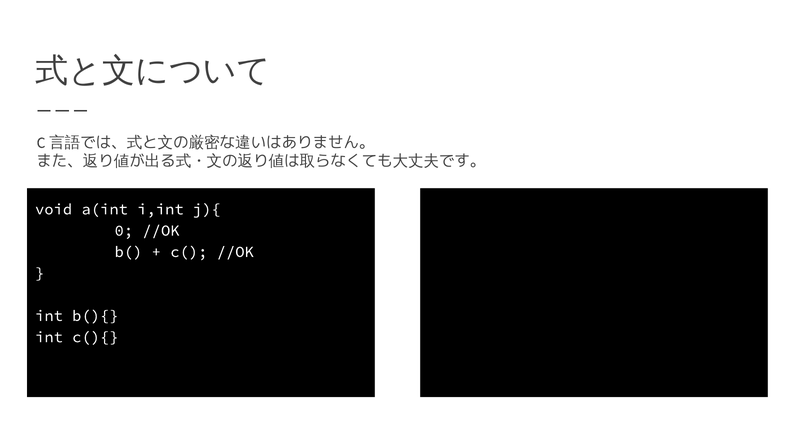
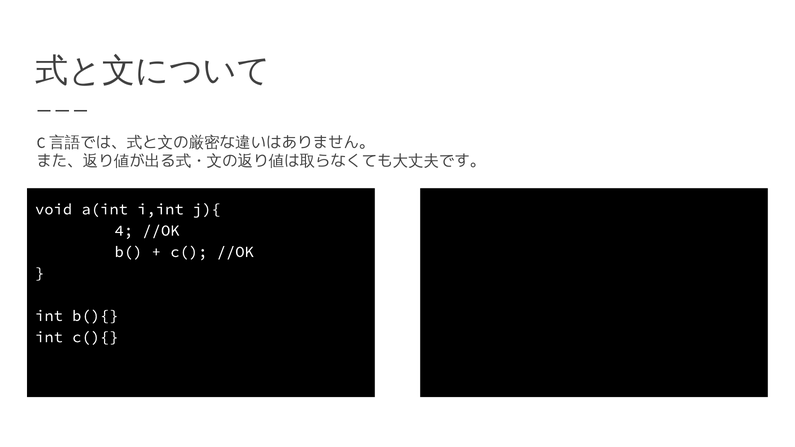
0: 0 -> 4
